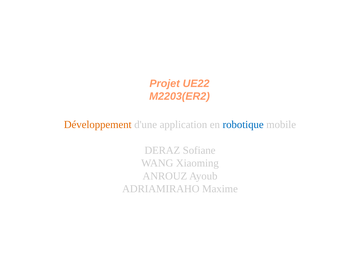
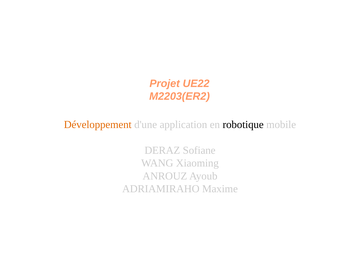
robotique colour: blue -> black
